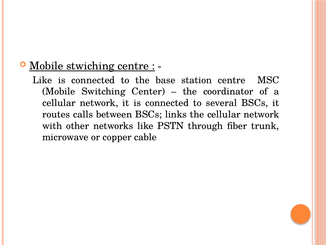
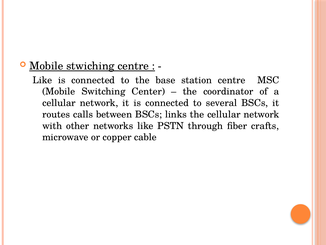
trunk: trunk -> crafts
